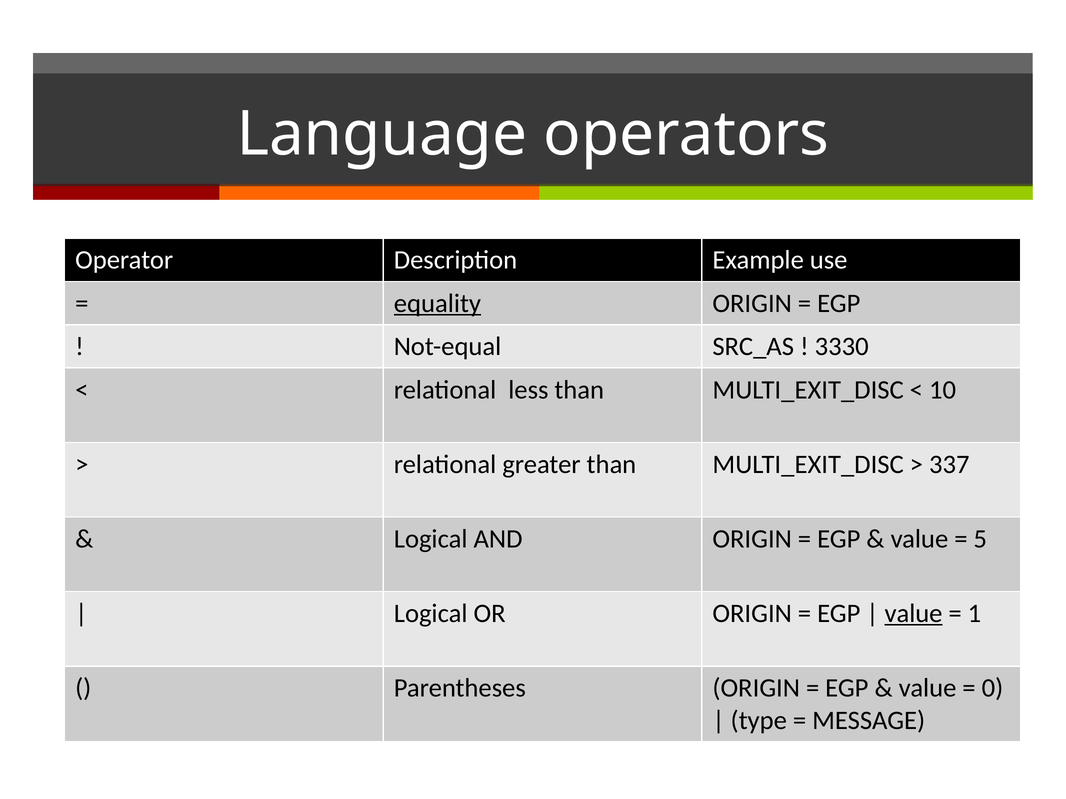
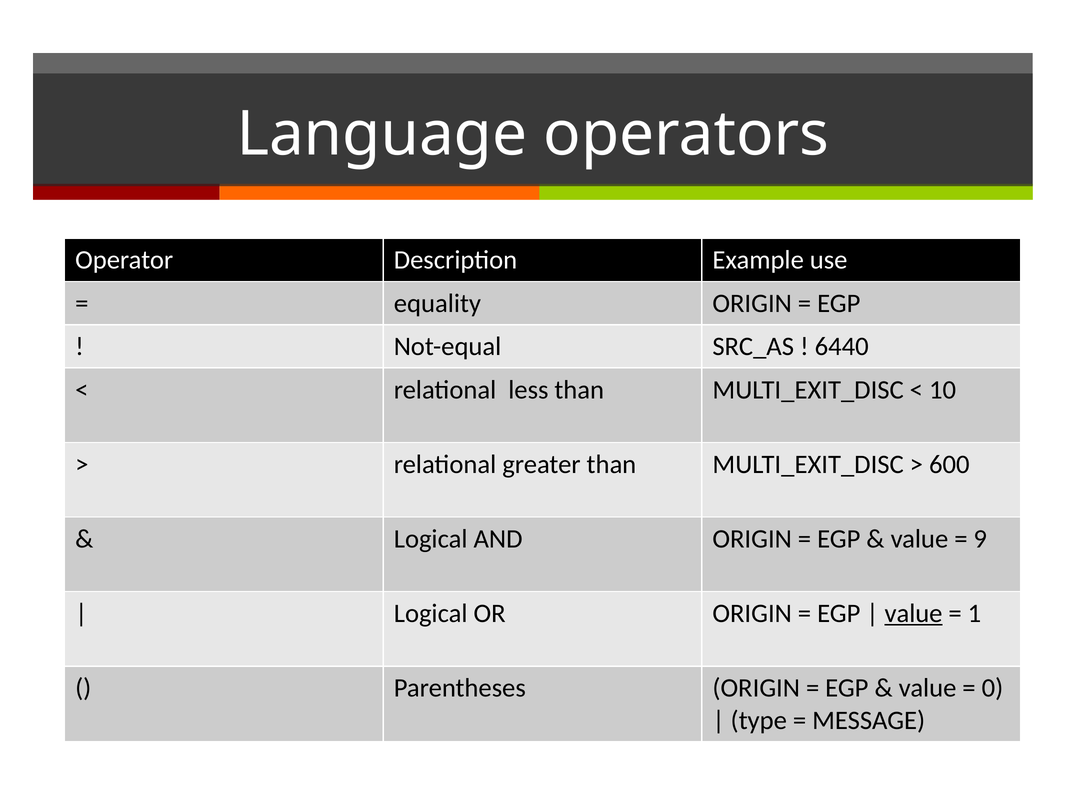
equality underline: present -> none
3330: 3330 -> 6440
337: 337 -> 600
5: 5 -> 9
